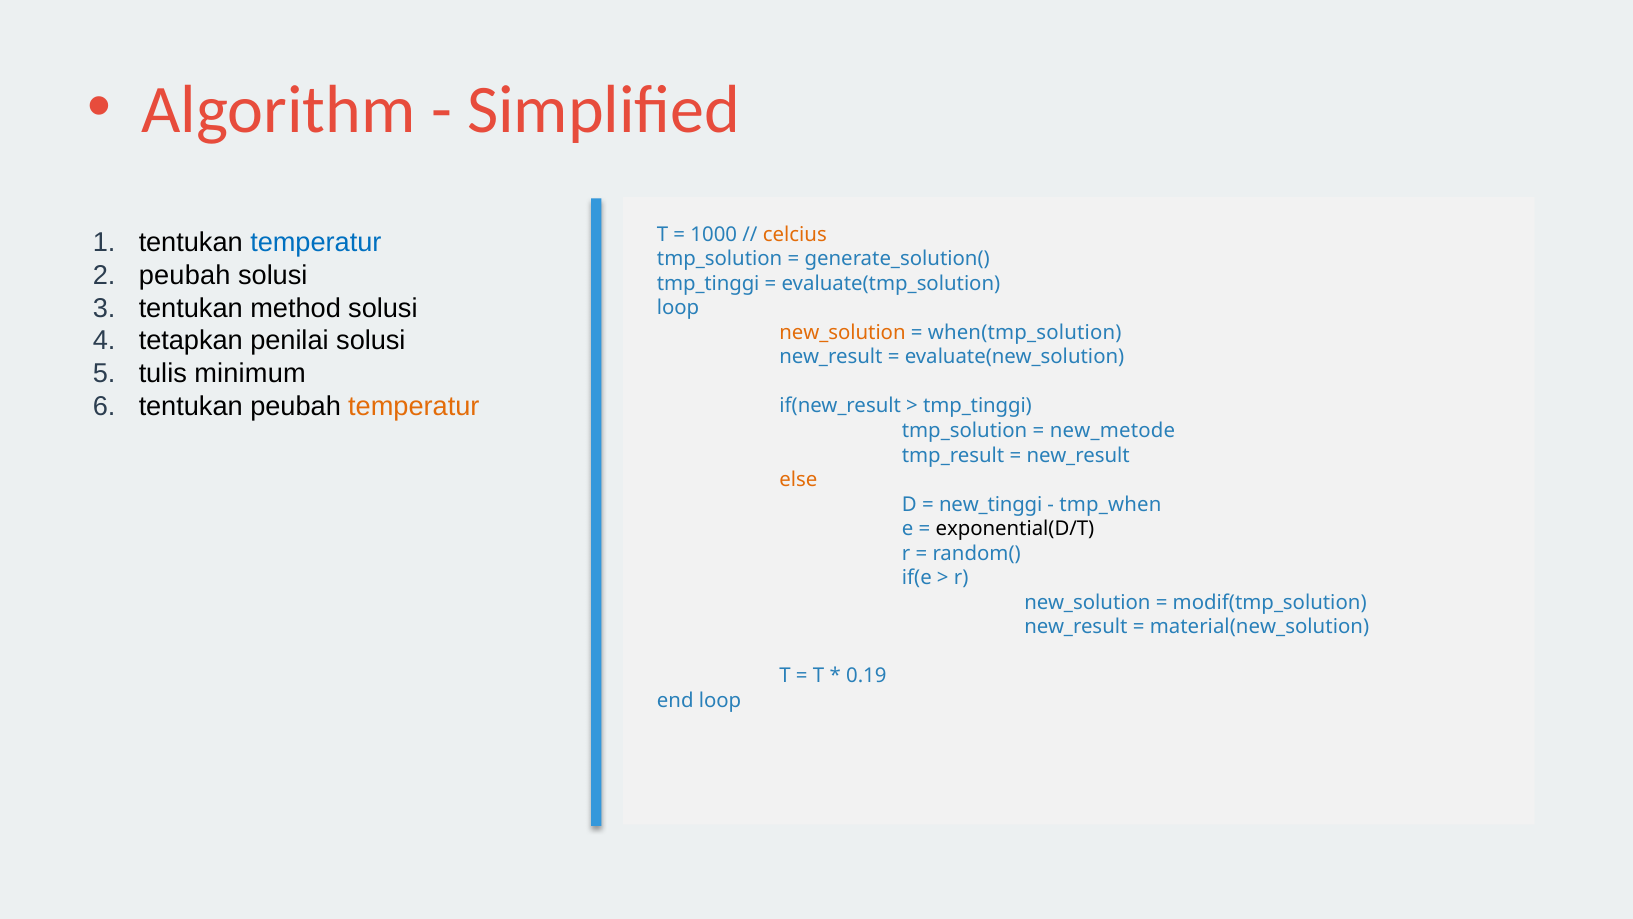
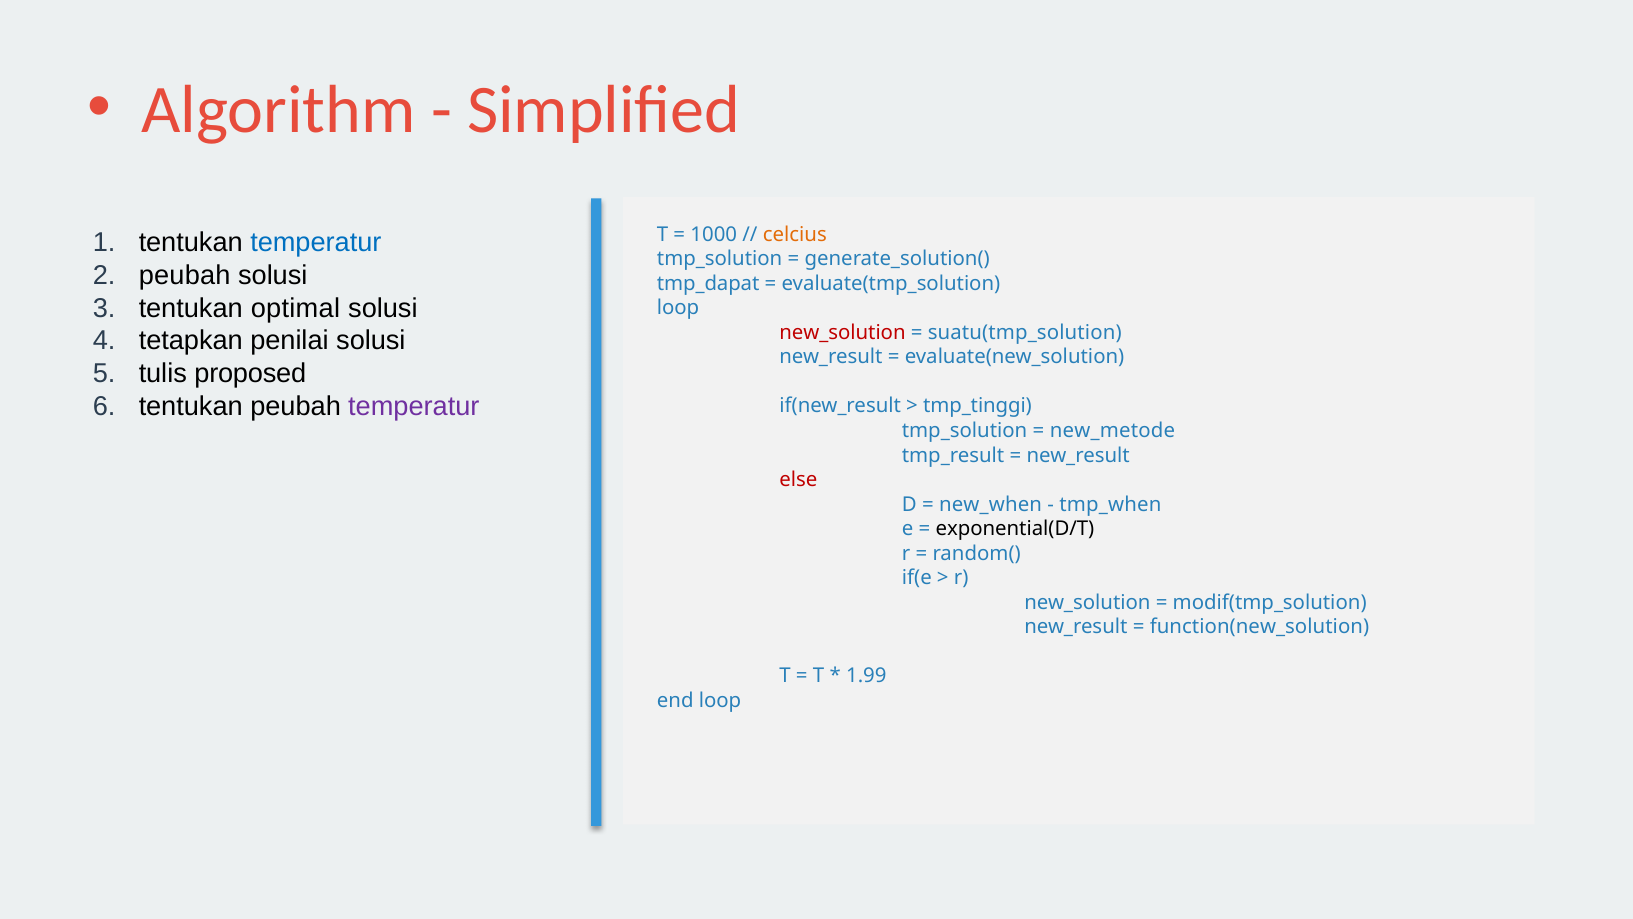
tmp_tinggi at (708, 284): tmp_tinggi -> tmp_dapat
method: method -> optimal
new_solution at (843, 333) colour: orange -> red
when(tmp_solution: when(tmp_solution -> suatu(tmp_solution
minimum: minimum -> proposed
temperatur at (414, 406) colour: orange -> purple
else colour: orange -> red
new_tinggi: new_tinggi -> new_when
material(new_solution: material(new_solution -> function(new_solution
0.19: 0.19 -> 1.99
